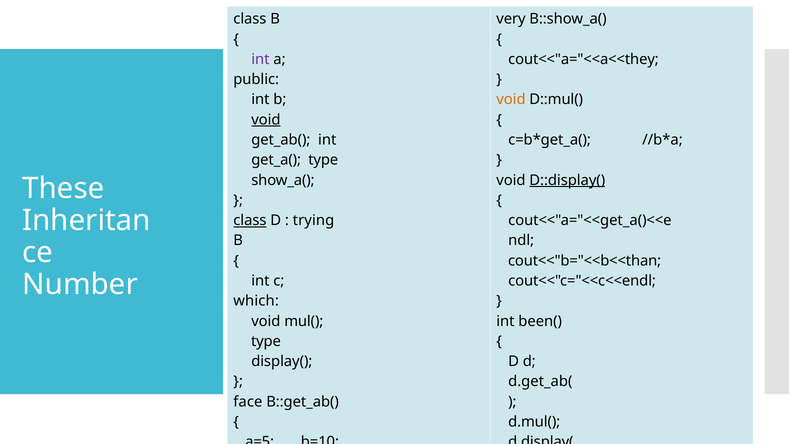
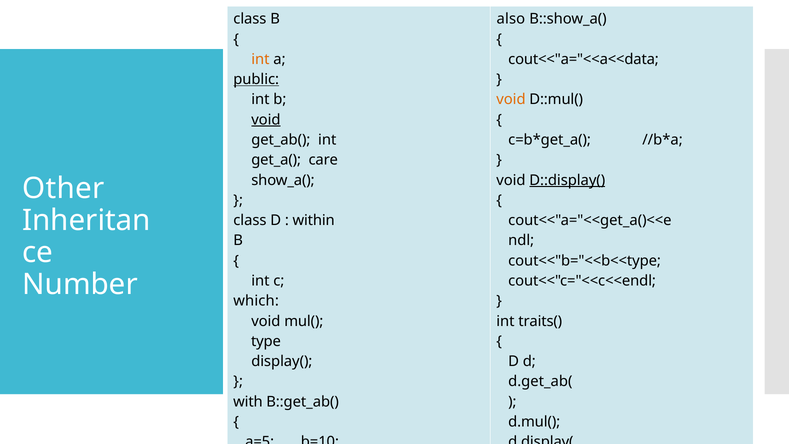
very: very -> also
int at (260, 59) colour: purple -> orange
cout<<"a="<<a<<they: cout<<"a="<<a<<they -> cout<<"a="<<a<<data
public underline: none -> present
type at (323, 160): type -> care
These: These -> Other
class at (250, 220) underline: present -> none
trying: trying -> within
cout<<"b="<<b<<than: cout<<"b="<<b<<than -> cout<<"b="<<b<<type
been(: been( -> traits(
face: face -> with
